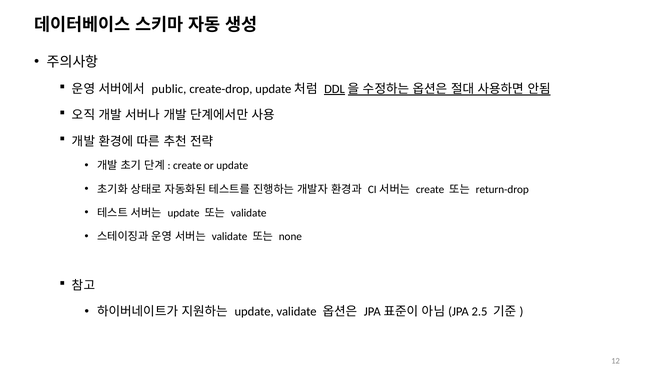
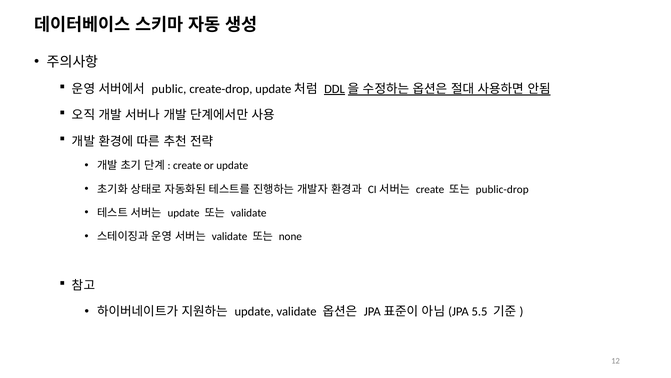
return-drop: return-drop -> public-drop
2.5: 2.5 -> 5.5
